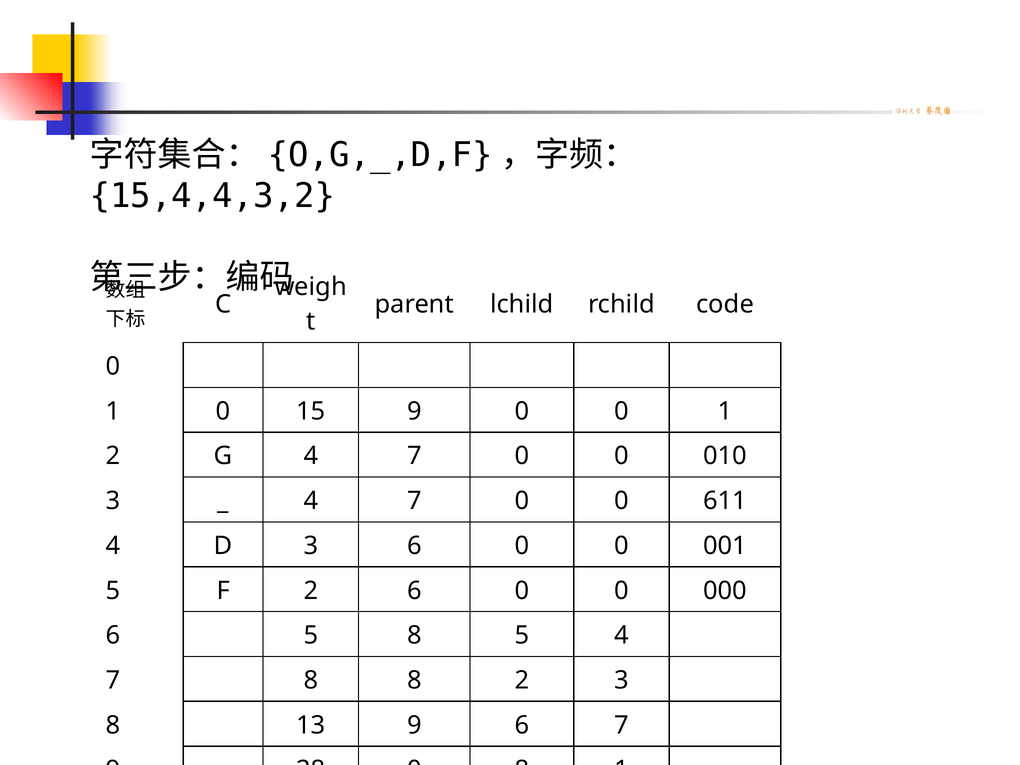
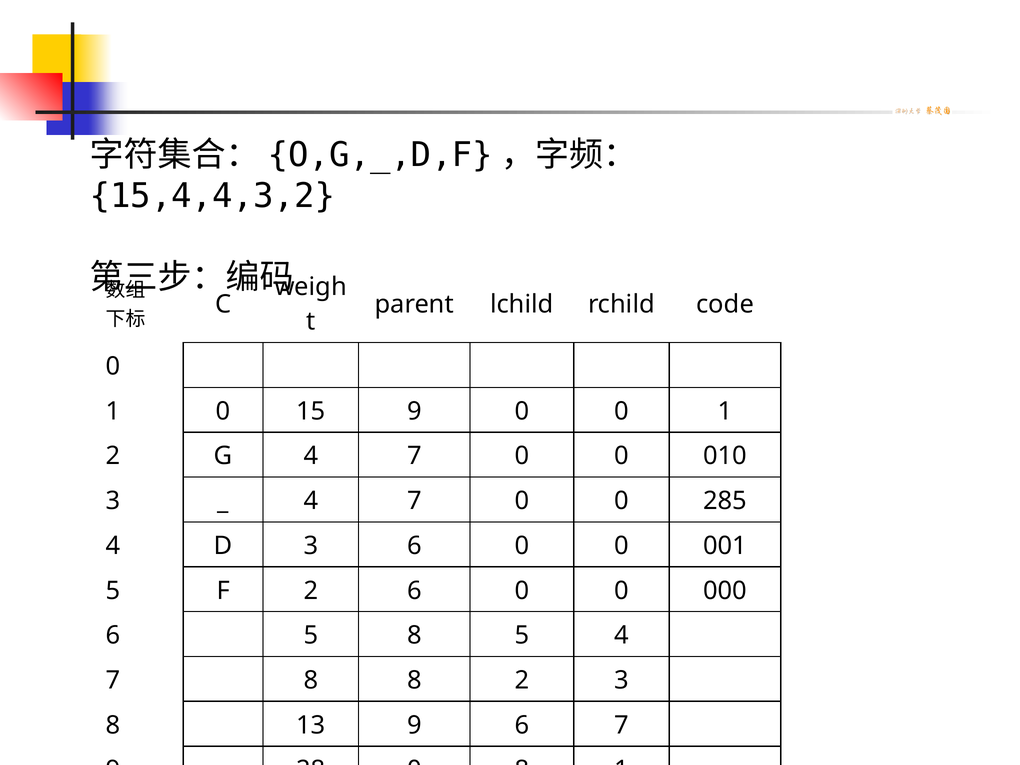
611: 611 -> 285
